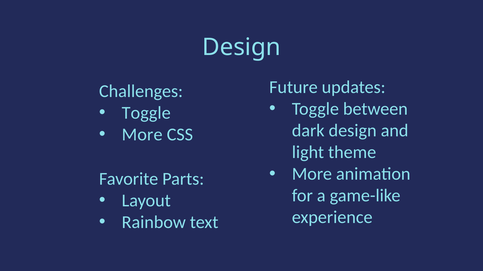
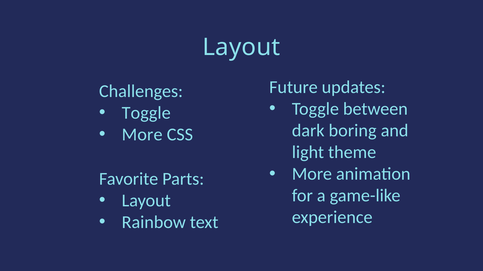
Design at (241, 47): Design -> Layout
dark design: design -> boring
